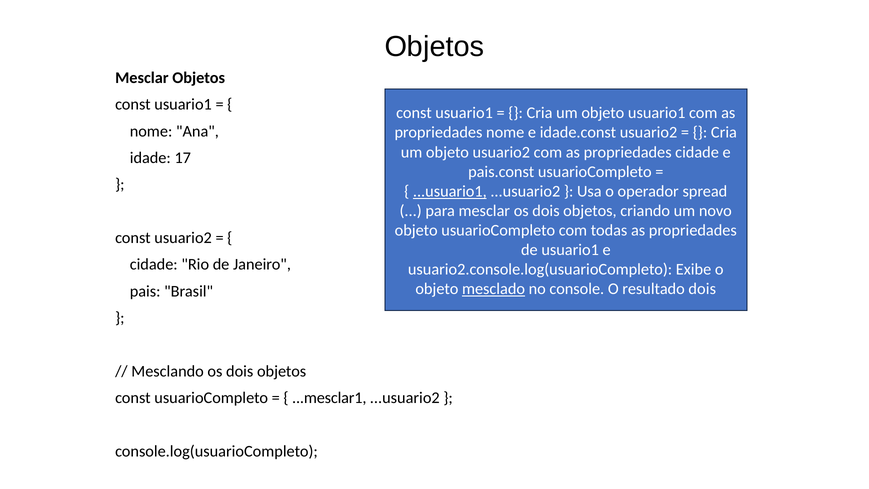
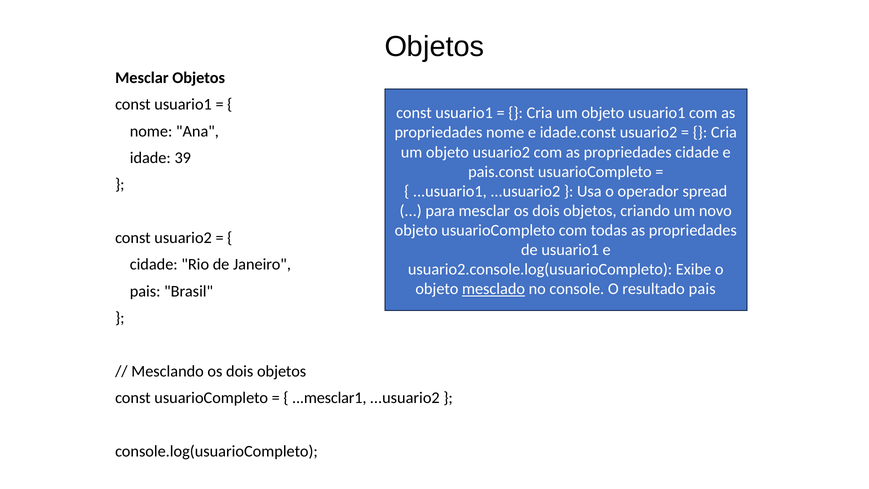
17: 17 -> 39
...usuario1 underline: present -> none
resultado dois: dois -> pais
